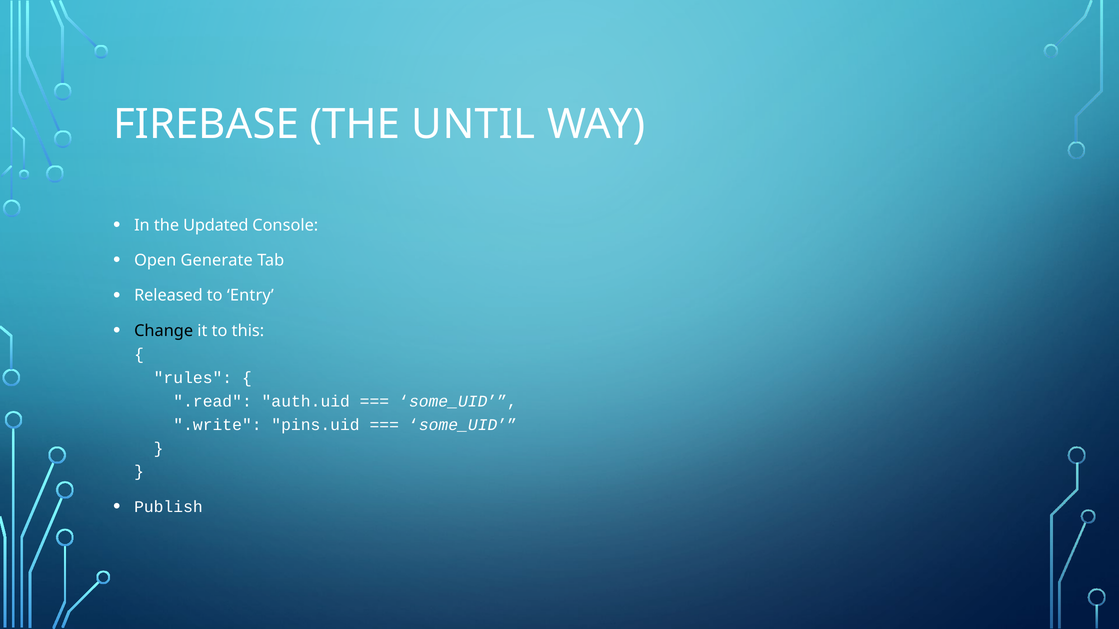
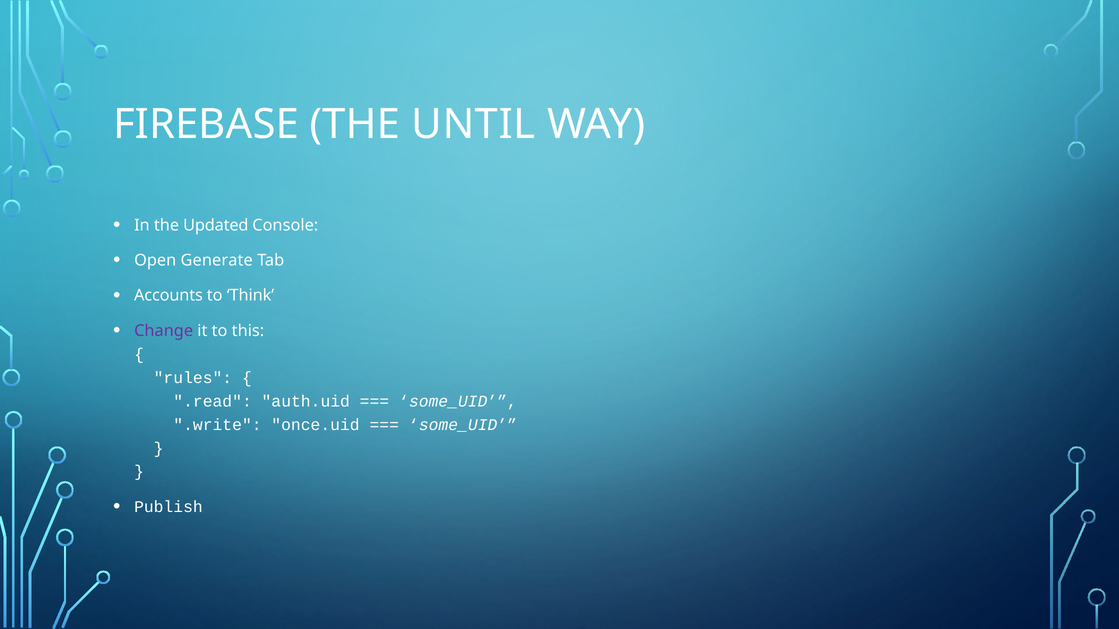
Released: Released -> Accounts
Entry: Entry -> Think
Change colour: black -> purple
pins.uid: pins.uid -> once.uid
